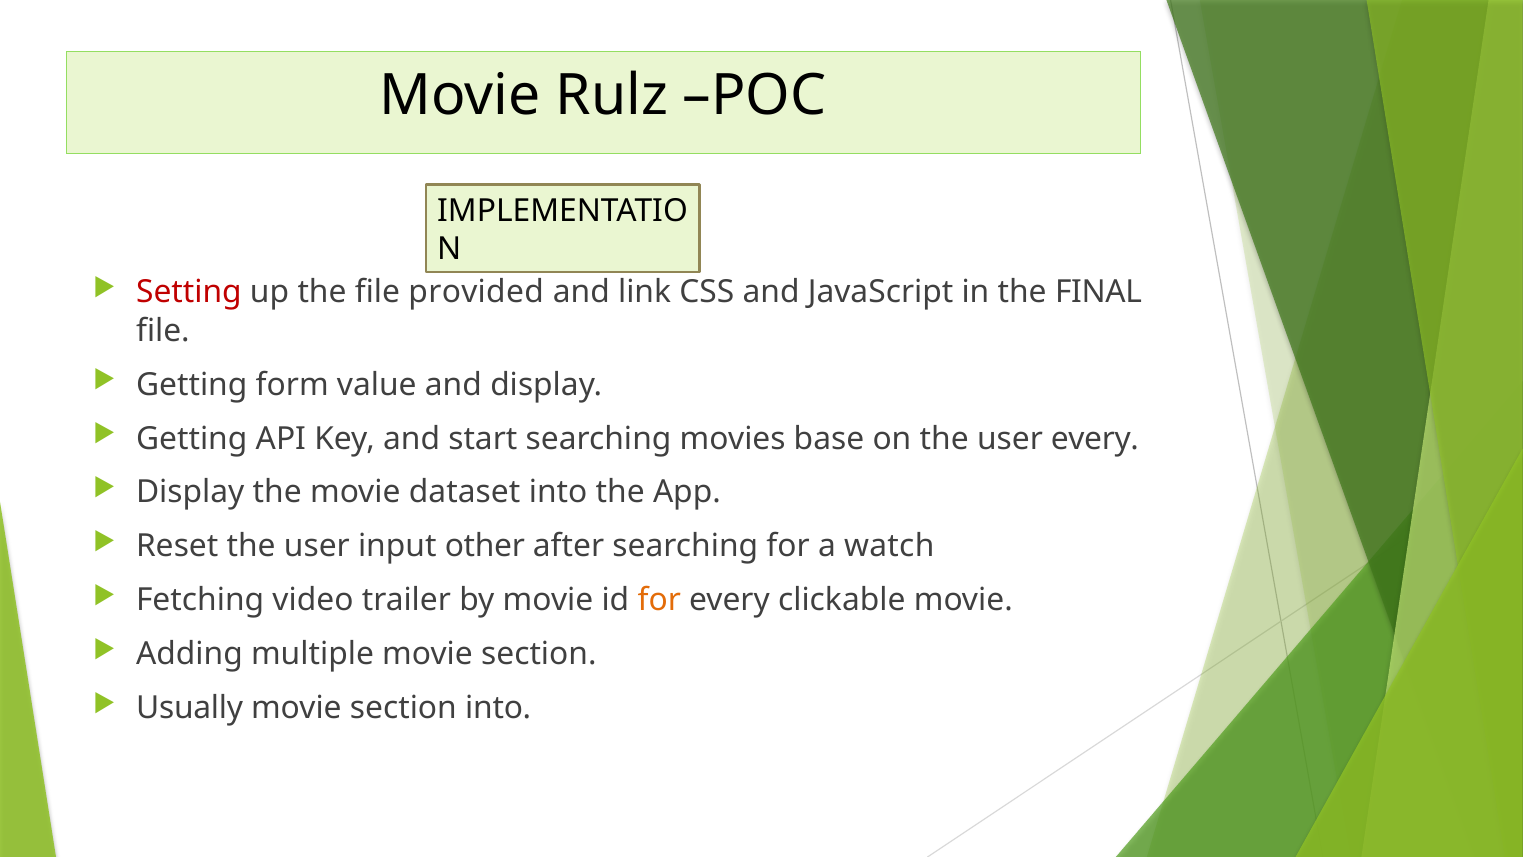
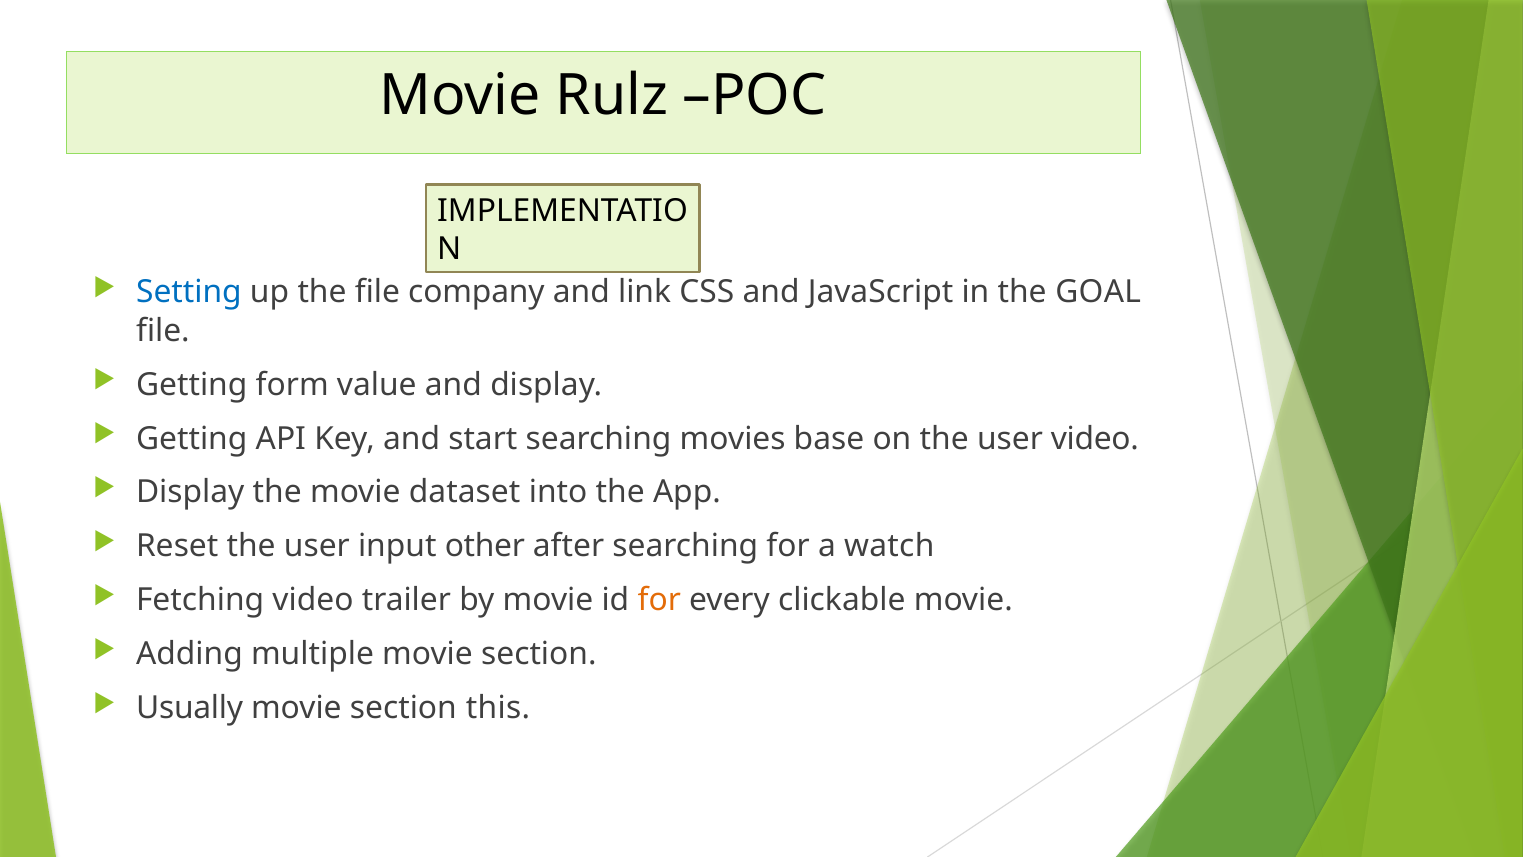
Setting colour: red -> blue
provided: provided -> company
FINAL: FINAL -> GOAL
user every: every -> video
section into: into -> this
